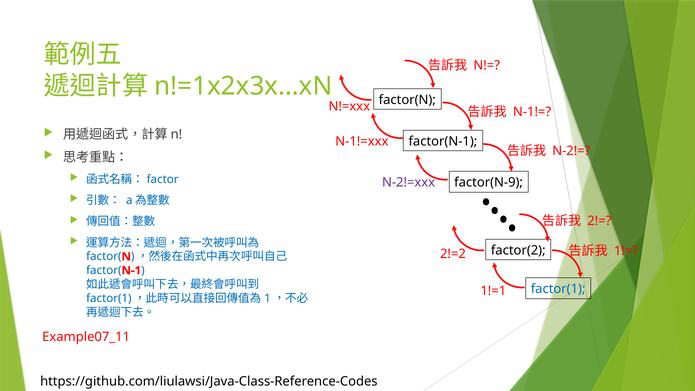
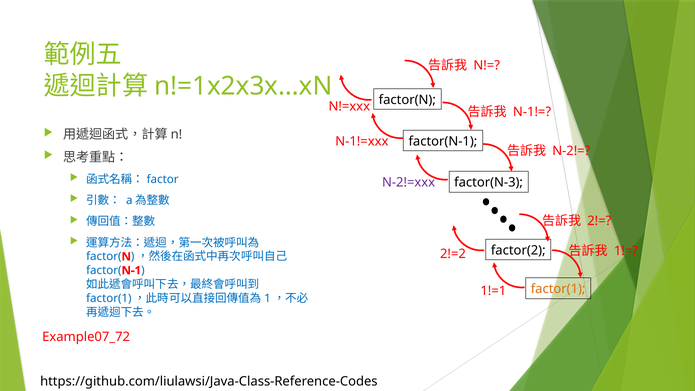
factor(N-9: factor(N-9 -> factor(N-3
factor(1 colour: blue -> orange
Example07_11: Example07_11 -> Example07_72
